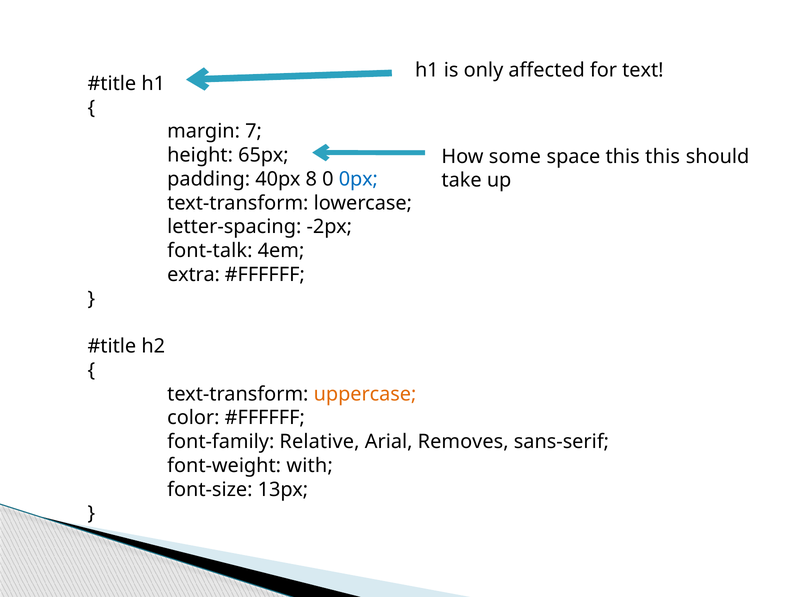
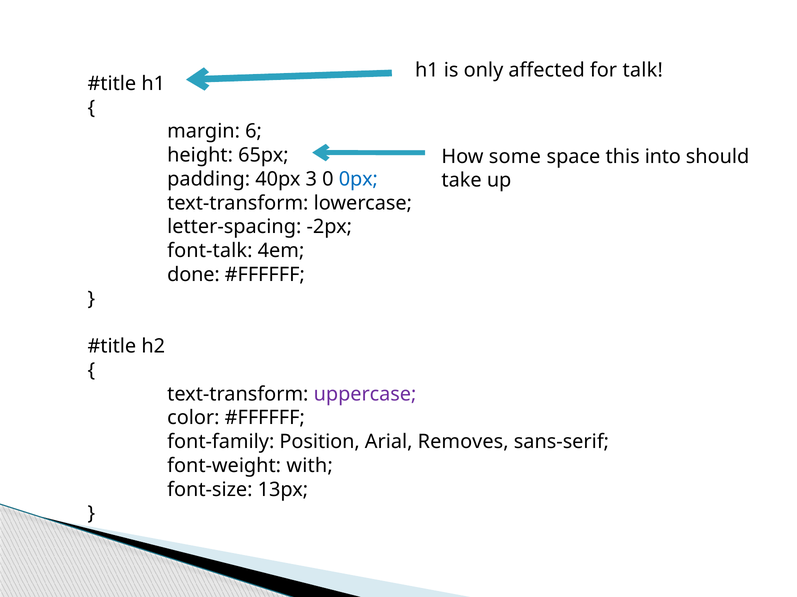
text: text -> talk
7: 7 -> 6
this this: this -> into
8: 8 -> 3
extra: extra -> done
uppercase colour: orange -> purple
Relative: Relative -> Position
